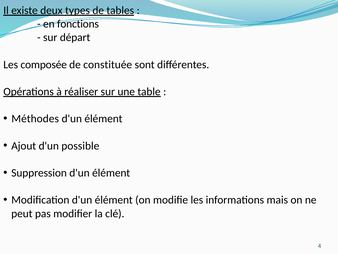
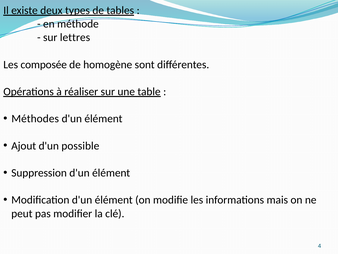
fonctions: fonctions -> méthode
départ: départ -> lettres
constituée: constituée -> homogène
